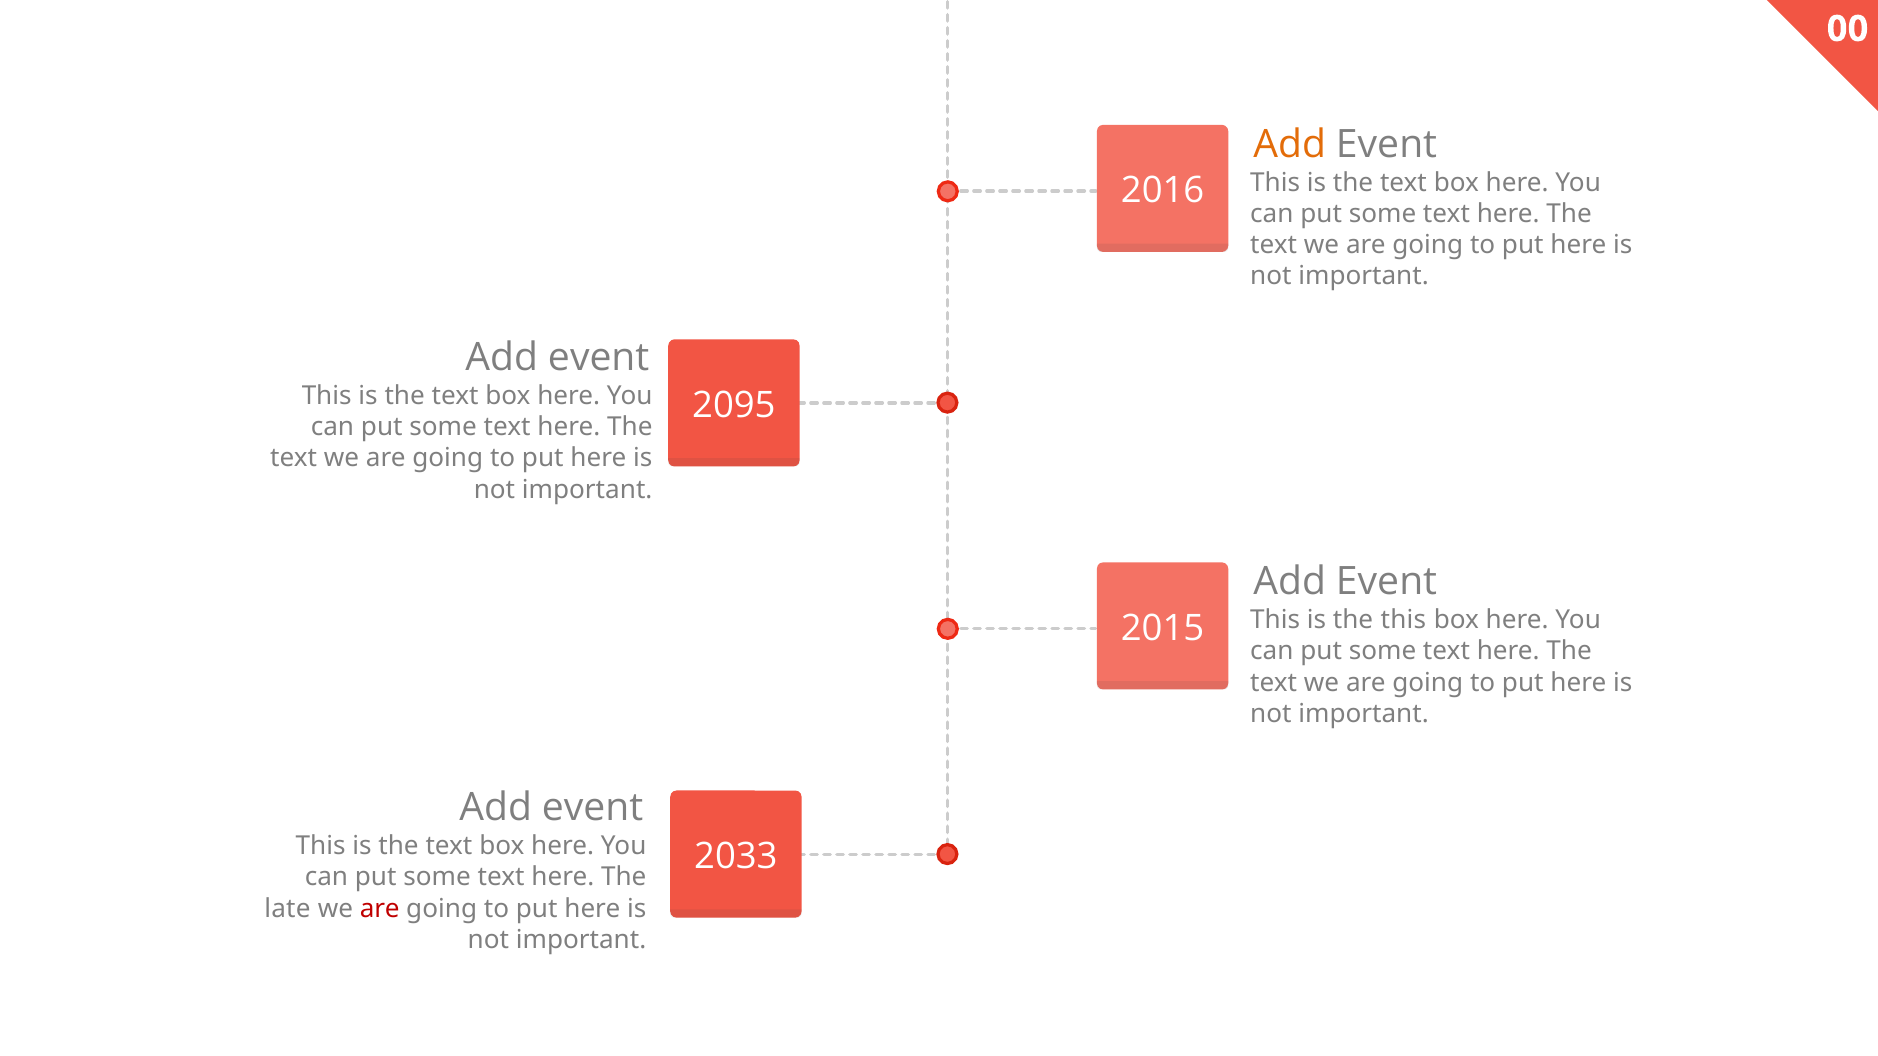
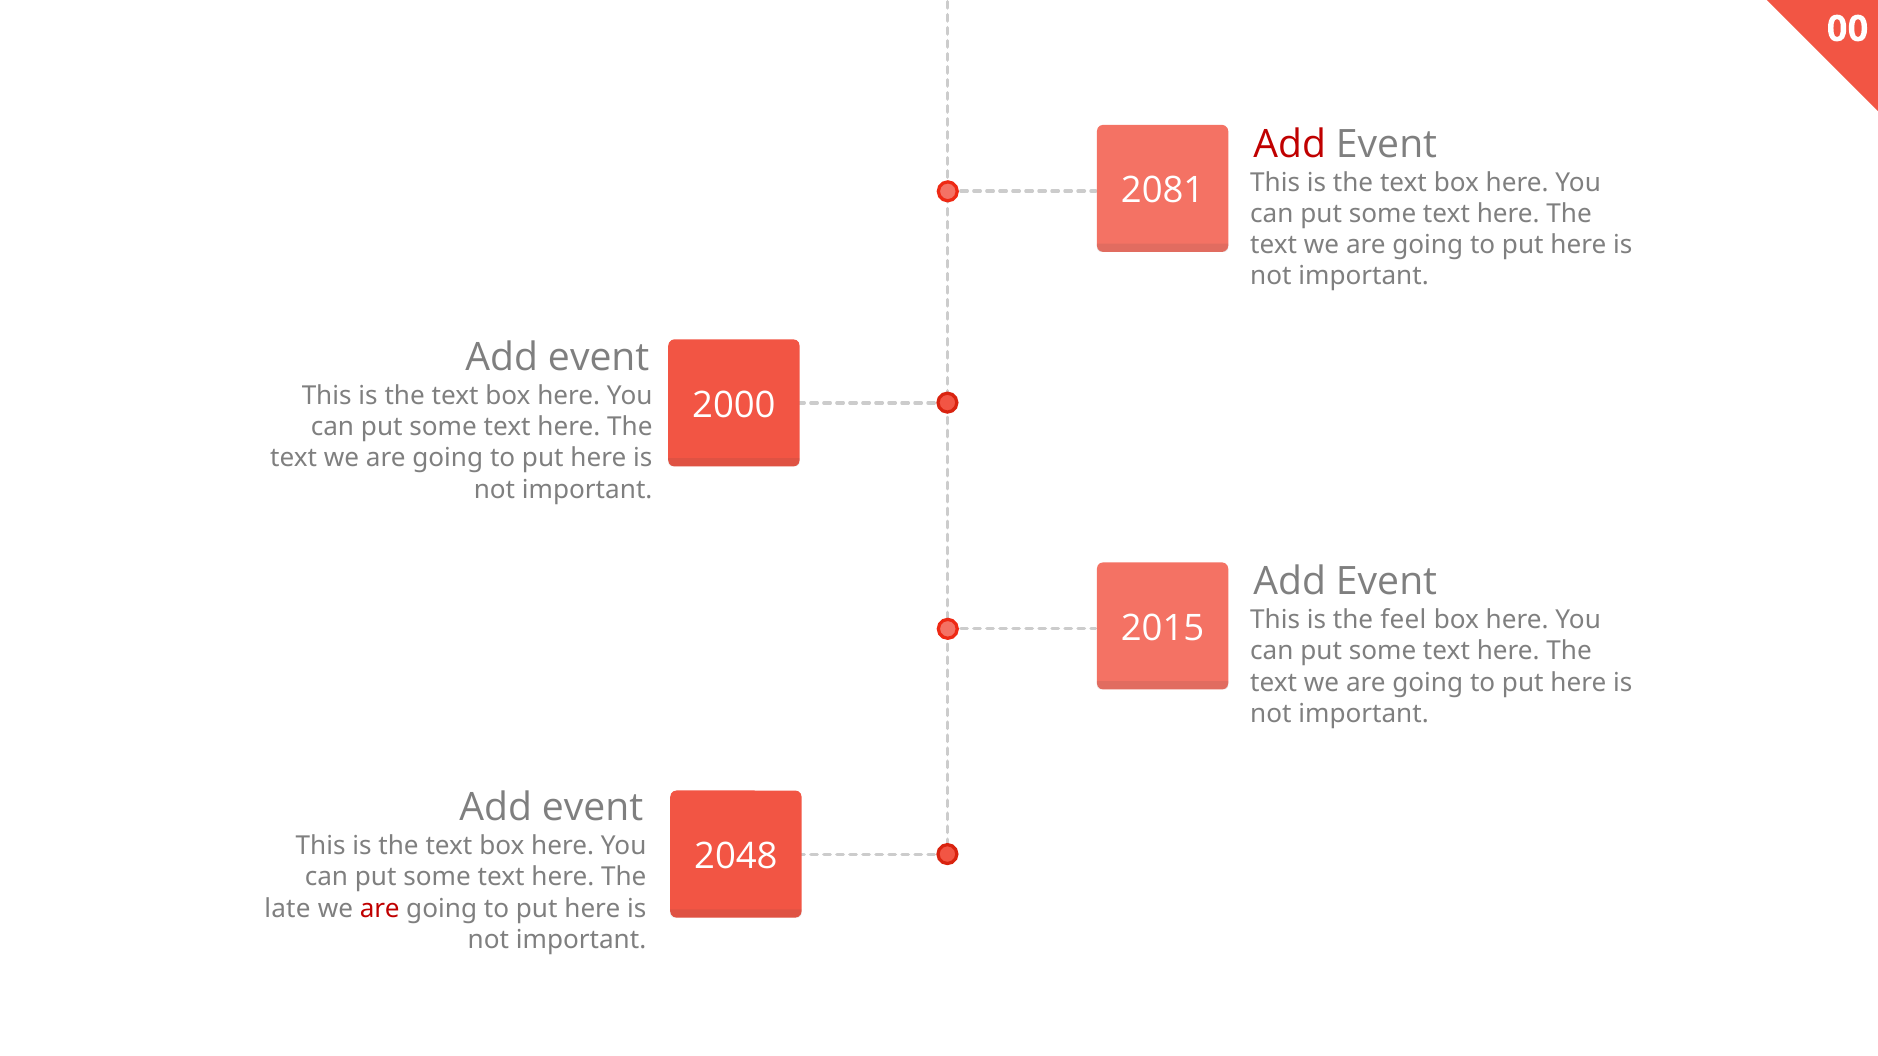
Add at (1290, 144) colour: orange -> red
2016: 2016 -> 2081
2095: 2095 -> 2000
the this: this -> feel
2033: 2033 -> 2048
